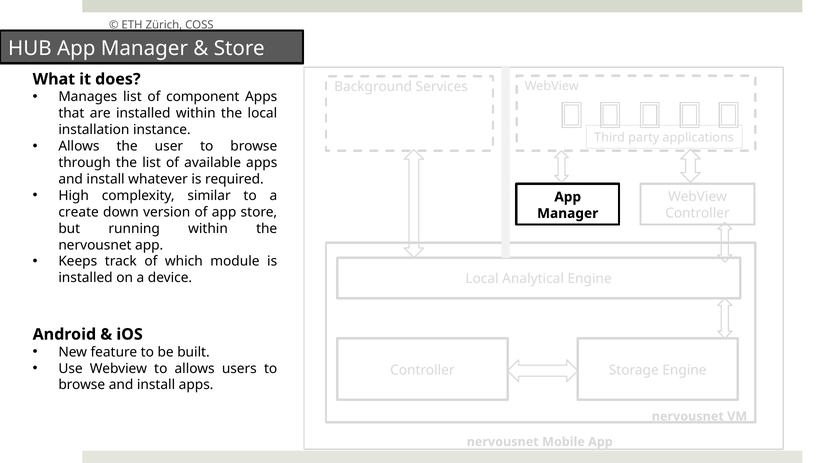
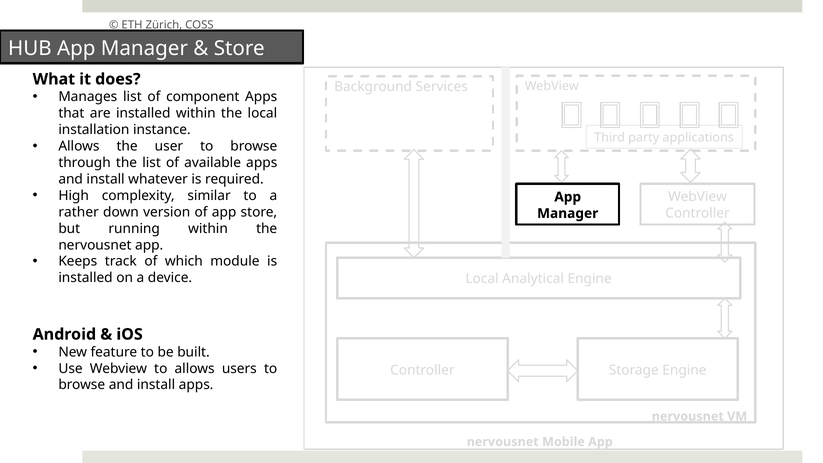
create: create -> rather
